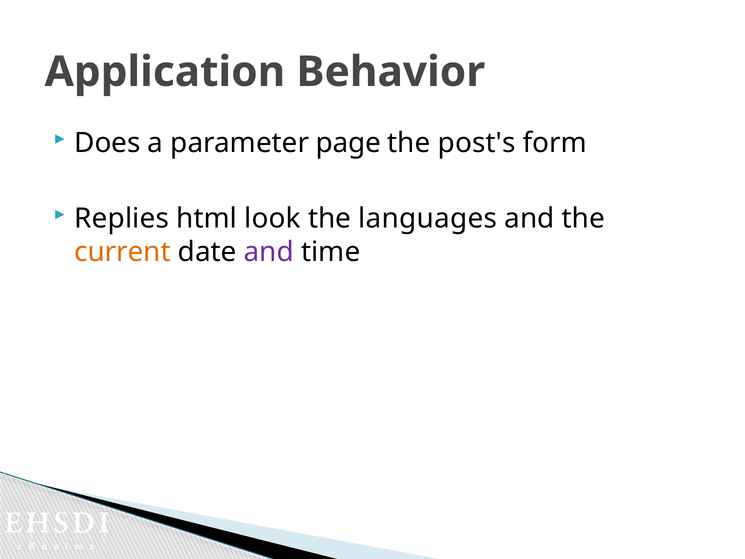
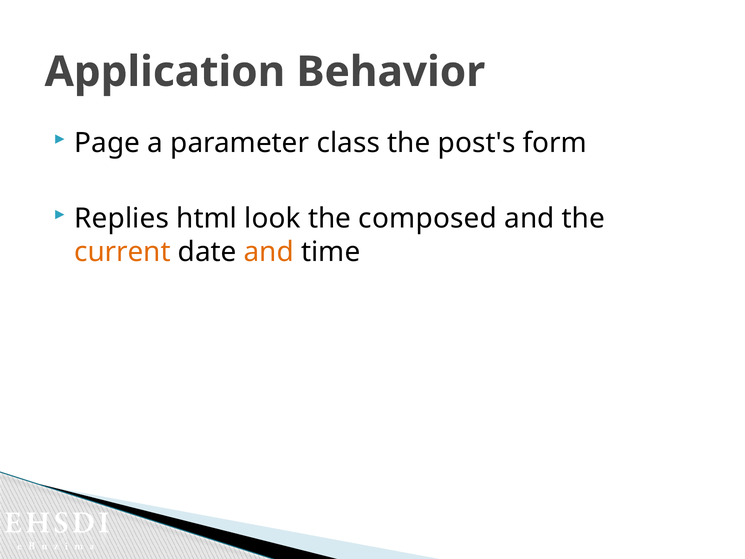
Does: Does -> Page
page: page -> class
languages: languages -> composed
and at (269, 252) colour: purple -> orange
